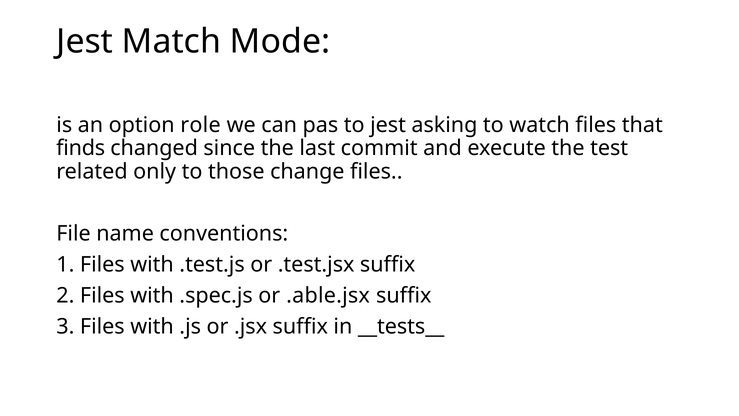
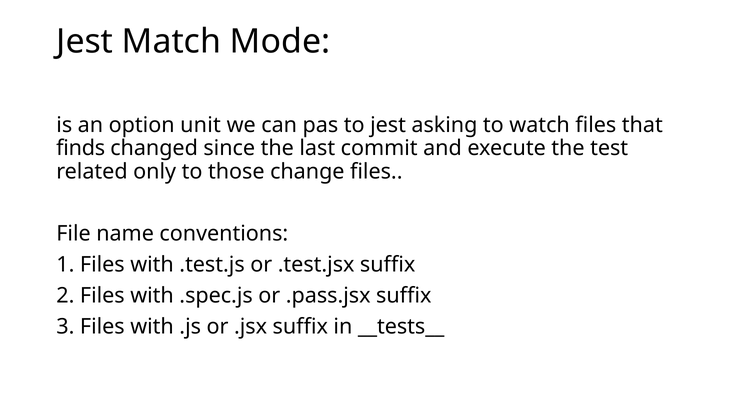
role: role -> unit
.able.jsx: .able.jsx -> .pass.jsx
